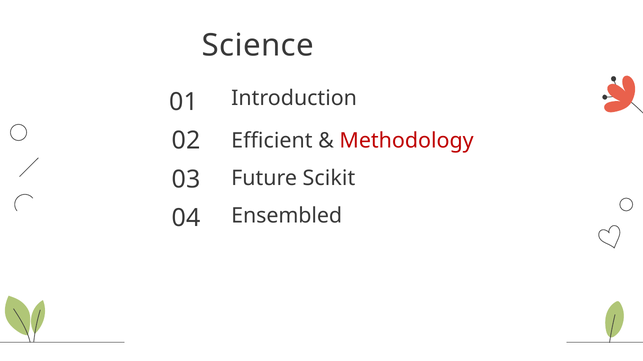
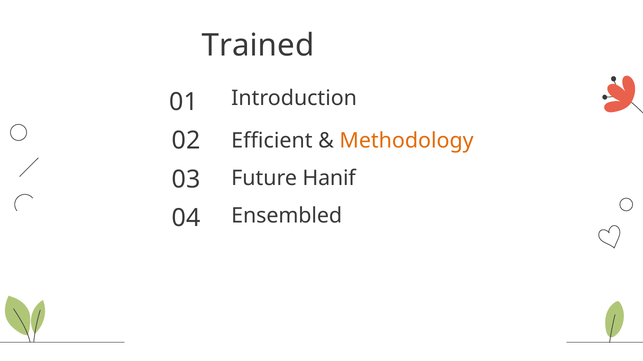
Science: Science -> Trained
Methodology colour: red -> orange
Scikit: Scikit -> Hanif
